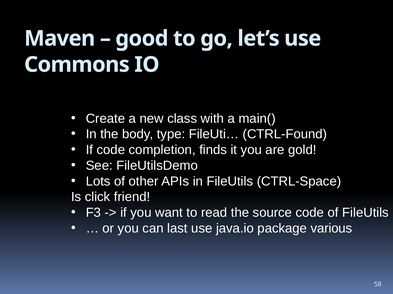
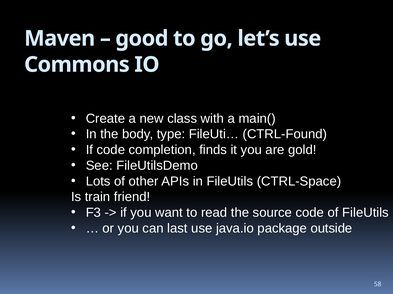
click: click -> train
various: various -> outside
